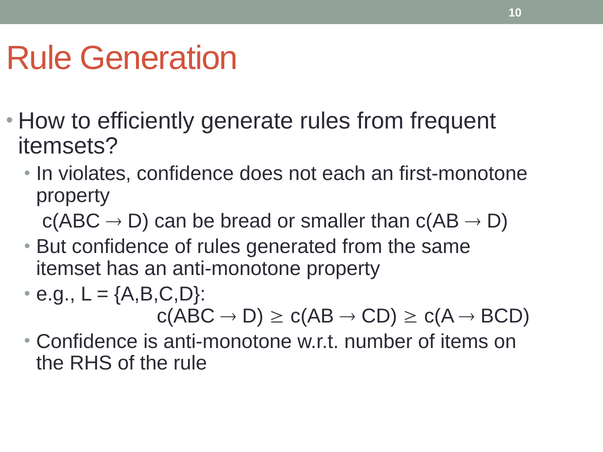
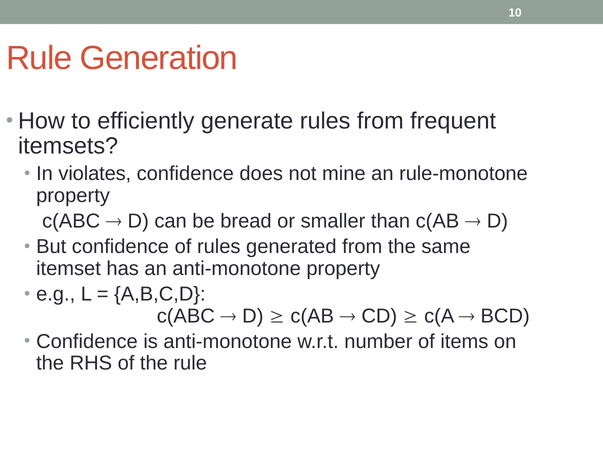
each: each -> mine
first-monotone: first-monotone -> rule-monotone
